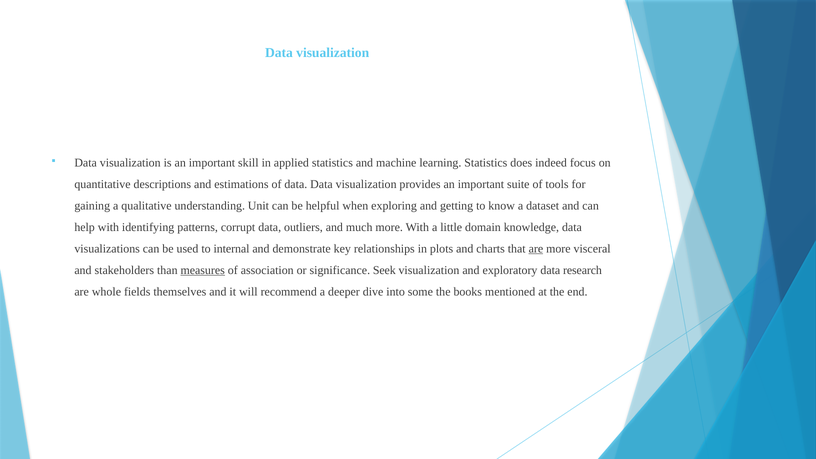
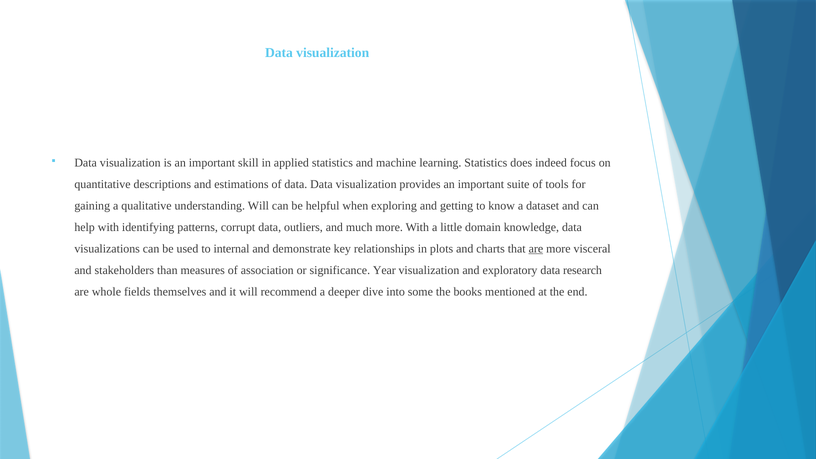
understanding Unit: Unit -> Will
measures underline: present -> none
Seek: Seek -> Year
